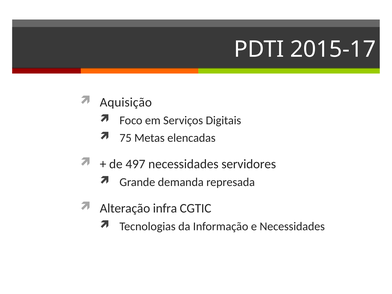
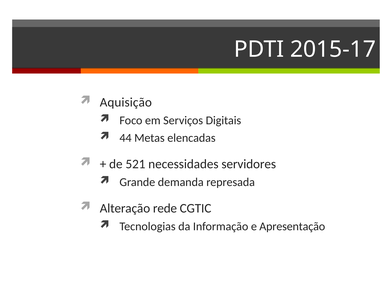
75: 75 -> 44
497: 497 -> 521
infra: infra -> rede
e Necessidades: Necessidades -> Apresentação
